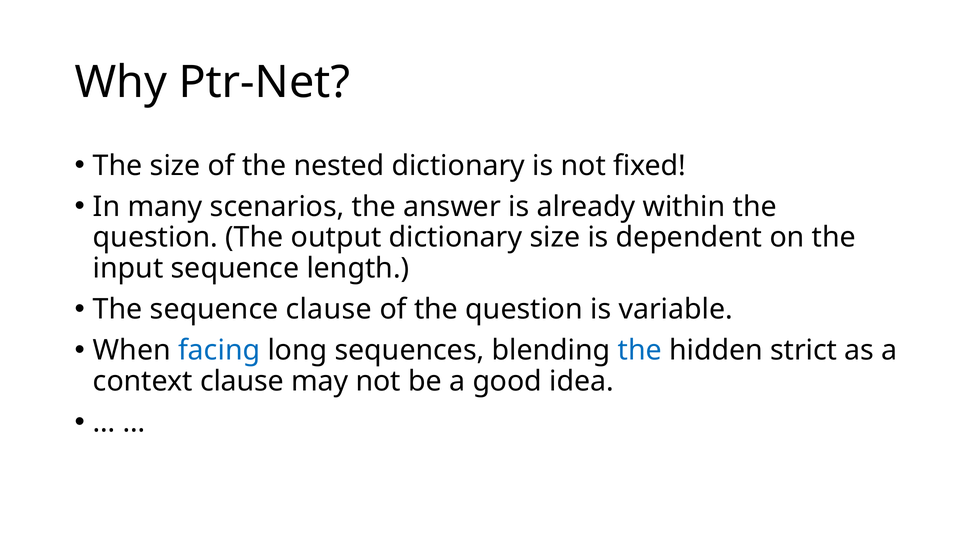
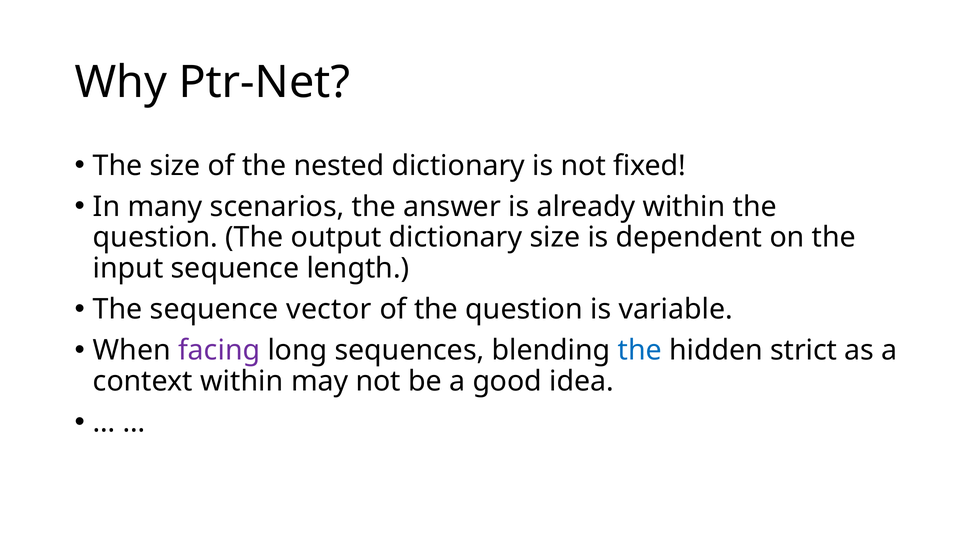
sequence clause: clause -> vector
facing colour: blue -> purple
context clause: clause -> within
